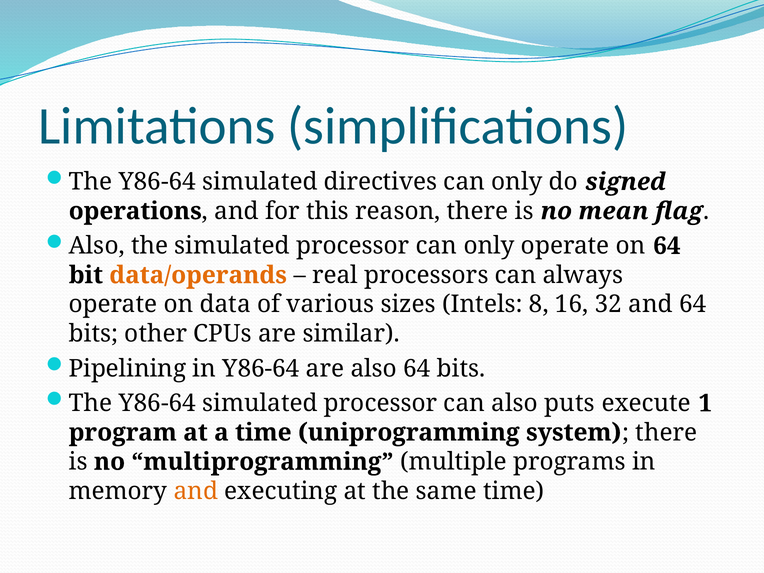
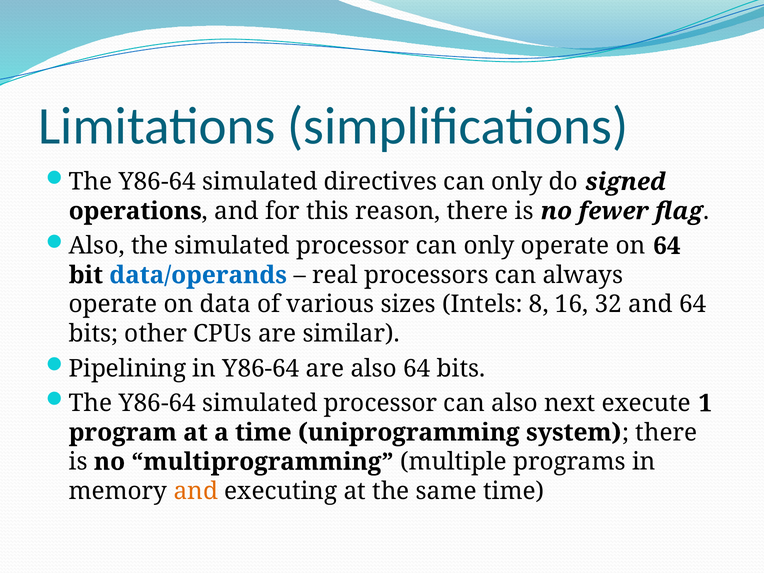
mean: mean -> fewer
data/operands colour: orange -> blue
puts: puts -> next
